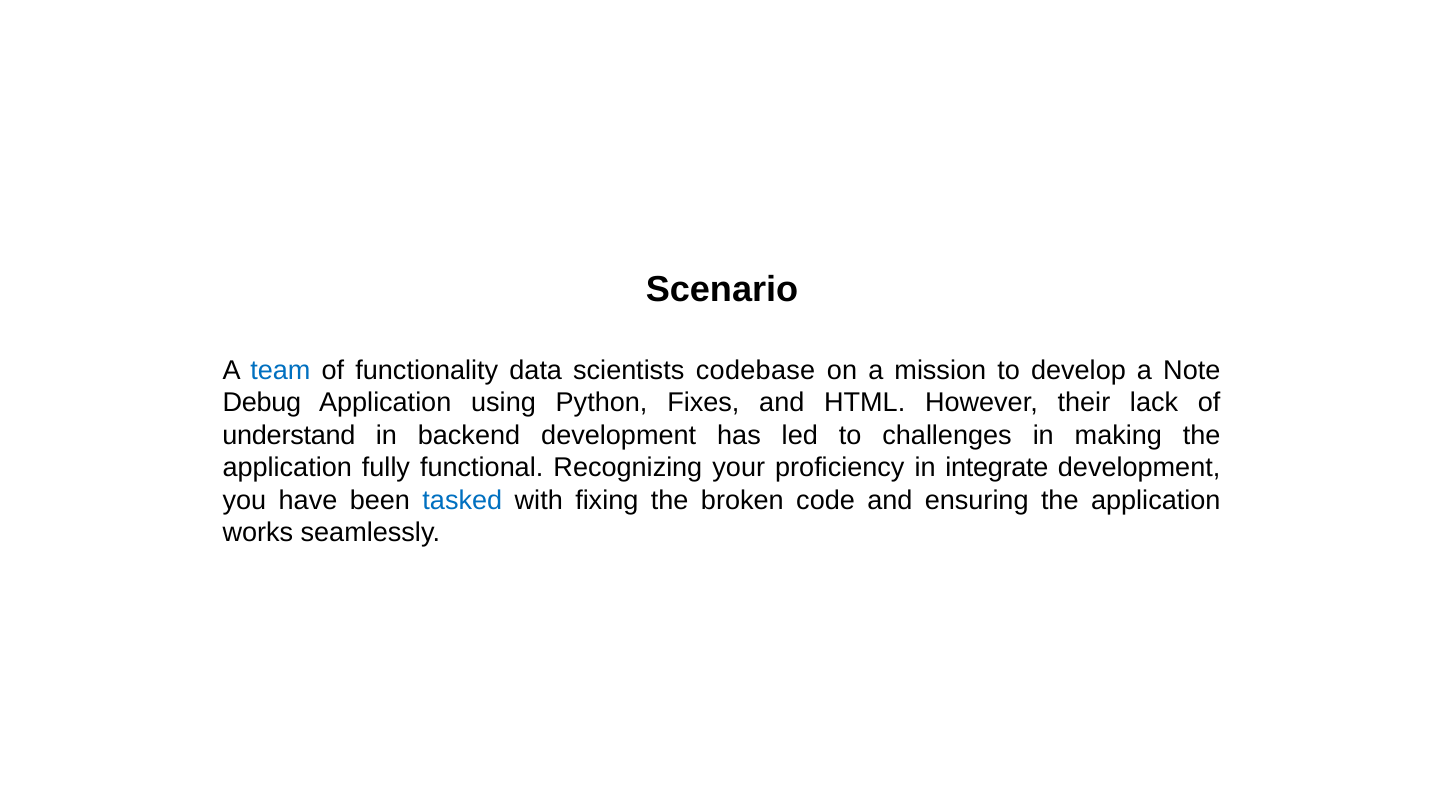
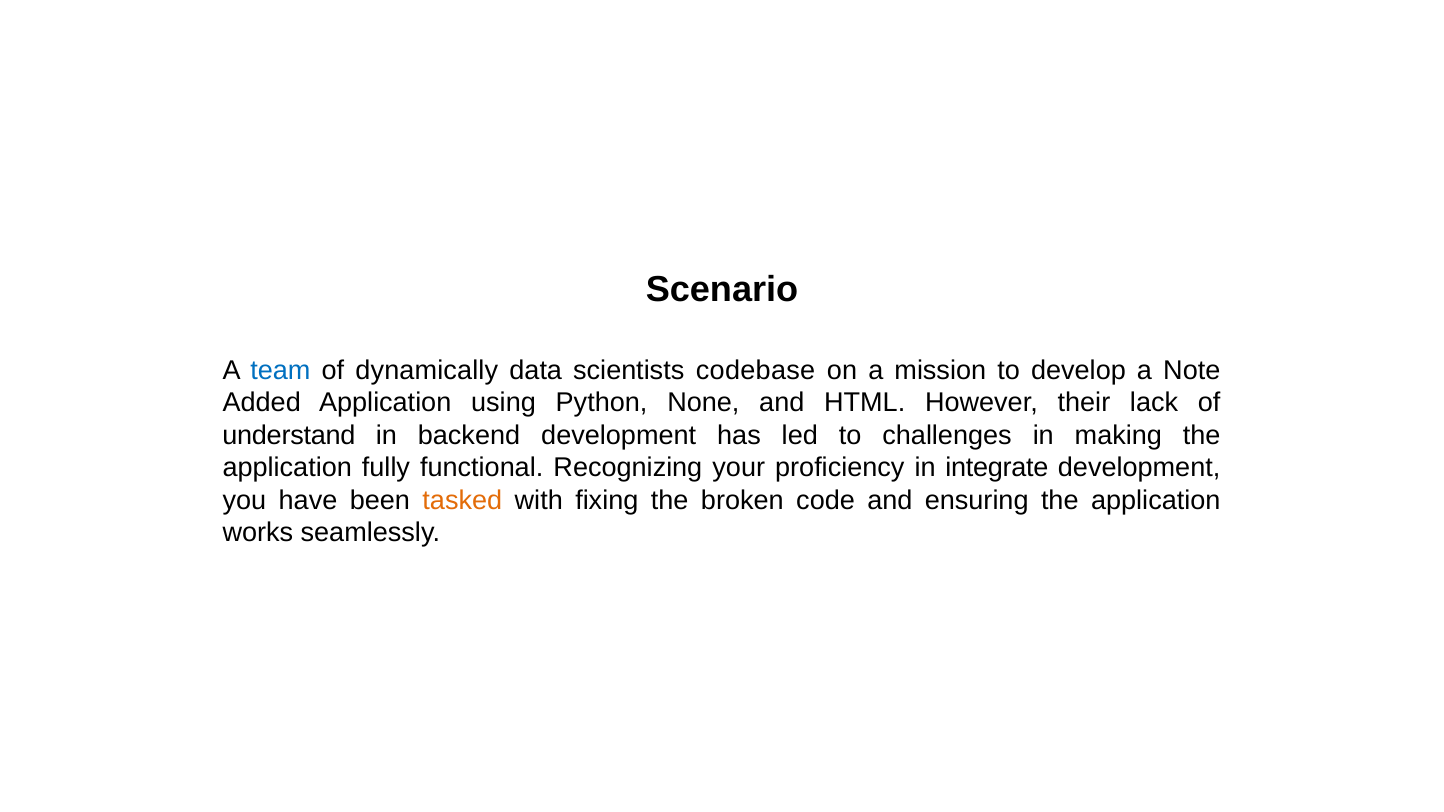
functionality: functionality -> dynamically
Debug: Debug -> Added
Fixes: Fixes -> None
tasked colour: blue -> orange
